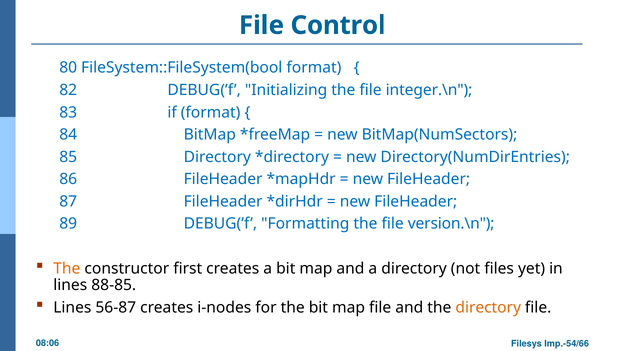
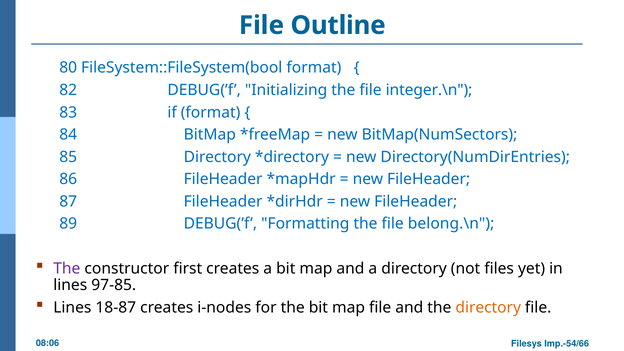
Control: Control -> Outline
version.\n: version.\n -> belong.\n
The at (67, 268) colour: orange -> purple
88-85: 88-85 -> 97-85
56-87: 56-87 -> 18-87
